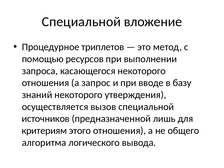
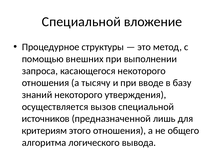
триплетов: триплетов -> структуры
ресурсов: ресурсов -> внешних
запрос: запрос -> тысячу
